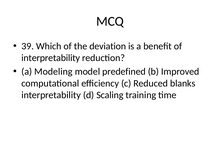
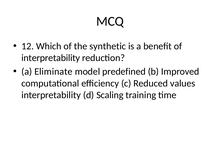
39: 39 -> 12
deviation: deviation -> synthetic
Modeling: Modeling -> Eliminate
blanks: blanks -> values
